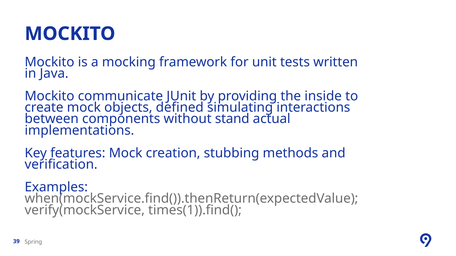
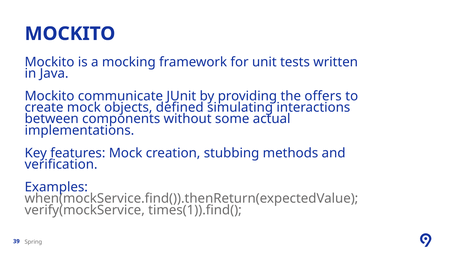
inside: inside -> offers
stand: stand -> some
